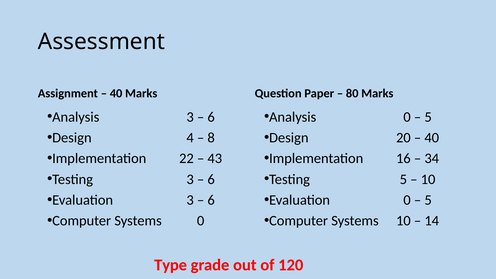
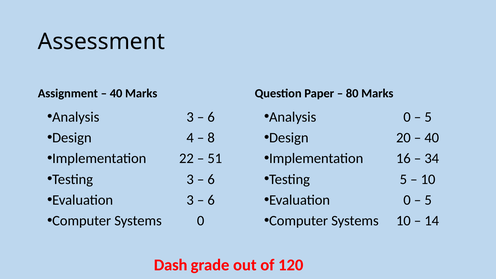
43: 43 -> 51
Type: Type -> Dash
